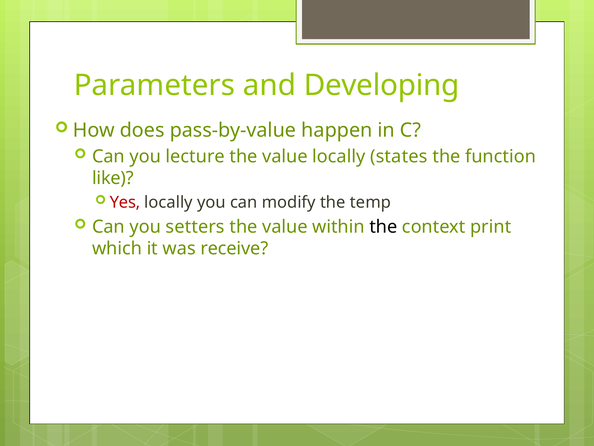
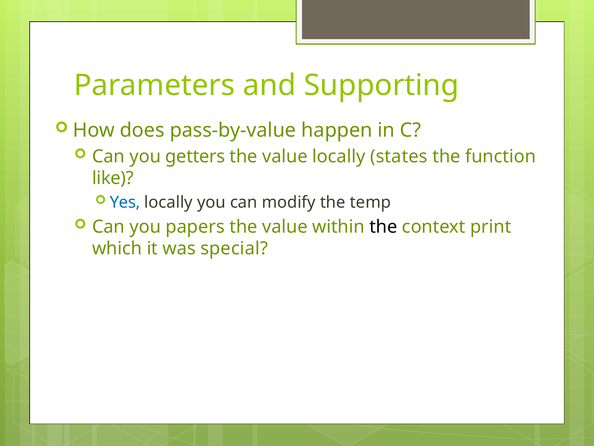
Developing: Developing -> Supporting
lecture: lecture -> getters
Yes colour: red -> blue
setters: setters -> papers
receive: receive -> special
